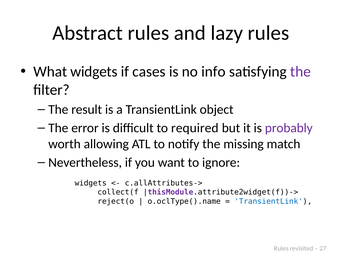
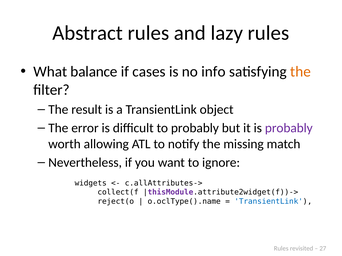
What widgets: widgets -> balance
the at (301, 72) colour: purple -> orange
to required: required -> probably
